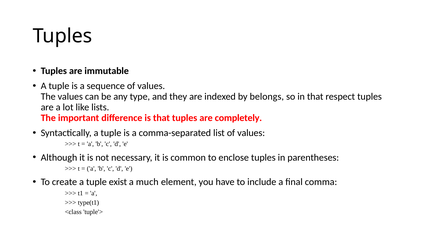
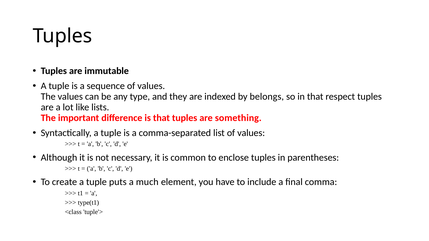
completely: completely -> something
exist: exist -> puts
